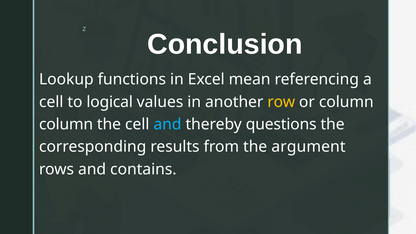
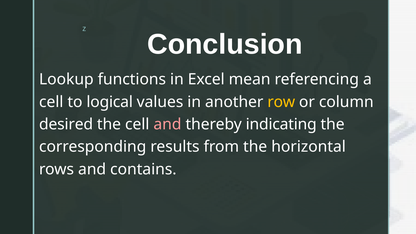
column at (66, 124): column -> desired
and at (167, 124) colour: light blue -> pink
questions: questions -> indicating
argument: argument -> horizontal
